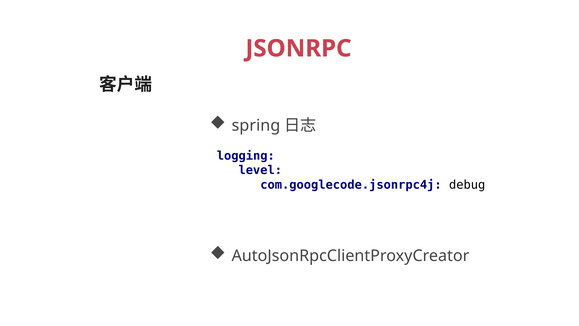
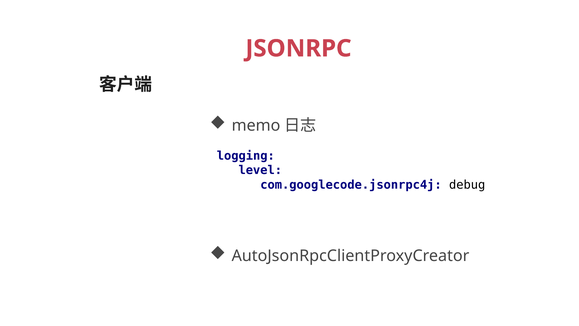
spring: spring -> memo
